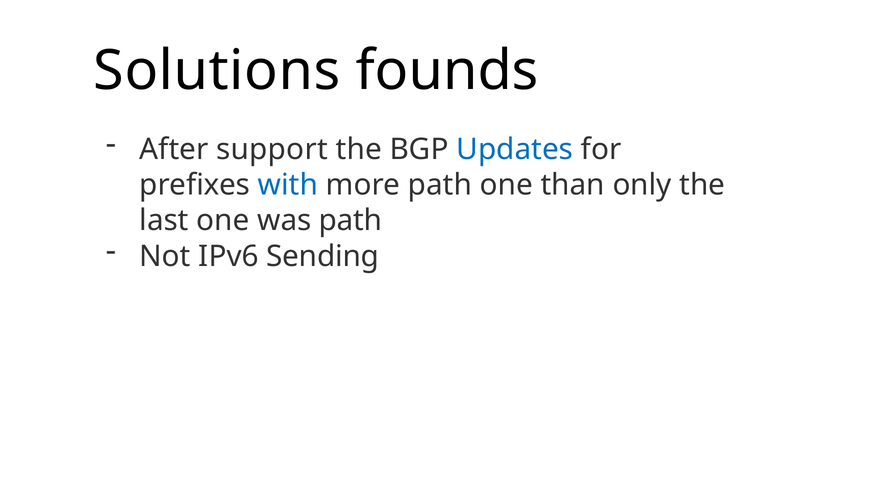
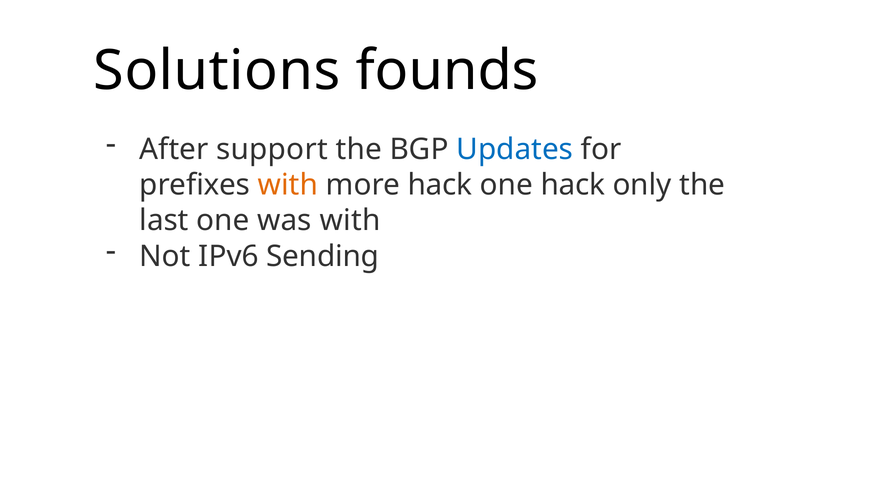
with at (288, 185) colour: blue -> orange
more path: path -> hack
one than: than -> hack
was path: path -> with
